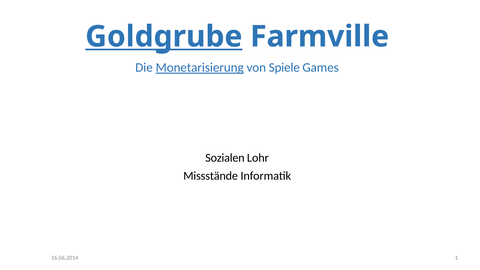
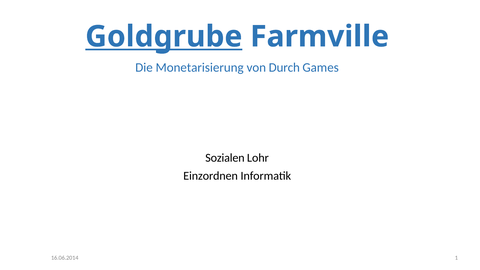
Monetarisierung underline: present -> none
Spiele: Spiele -> Durch
Missstände: Missstände -> Einzordnen
